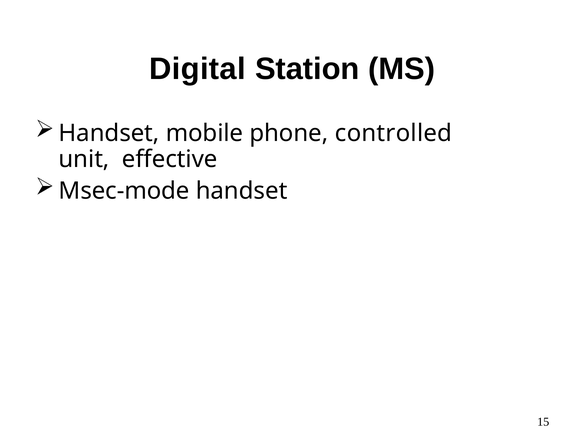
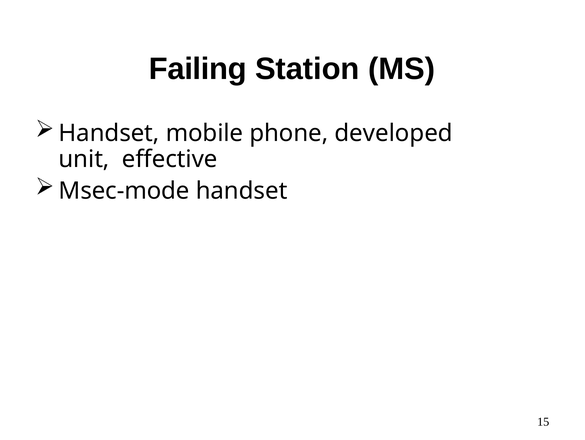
Digital: Digital -> Failing
controlled: controlled -> developed
